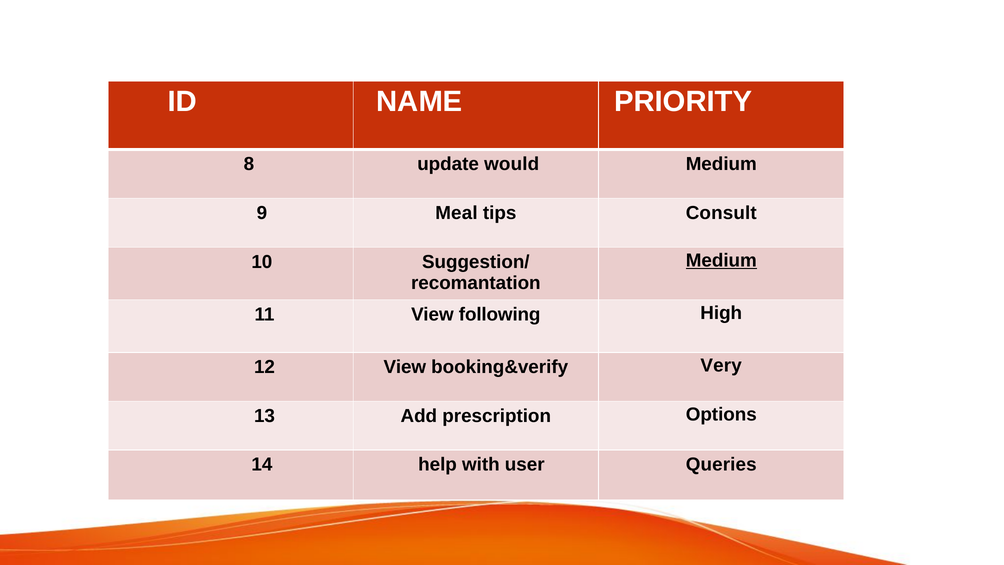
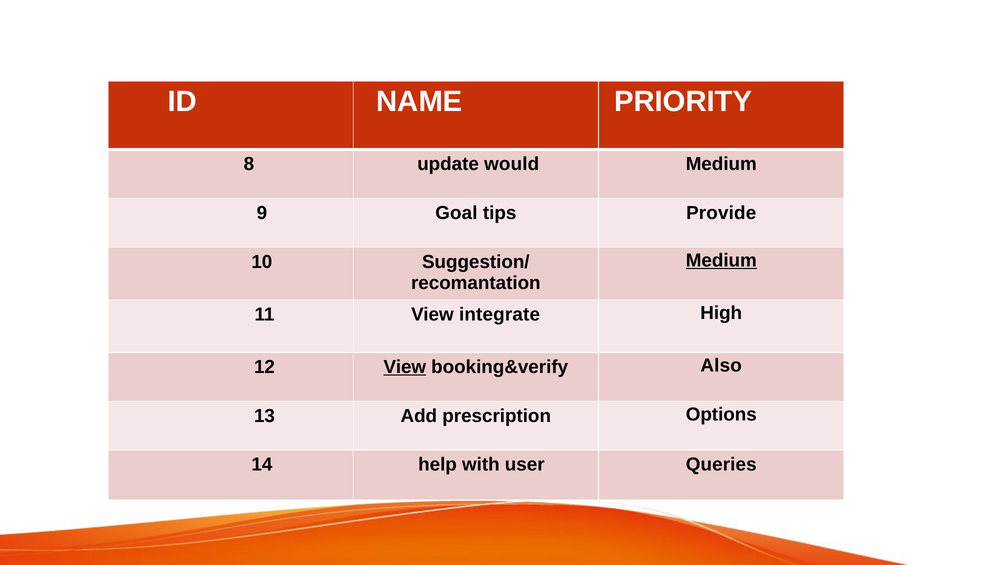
Meal: Meal -> Goal
Consult: Consult -> Provide
following: following -> integrate
View at (405, 367) underline: none -> present
Very: Very -> Also
